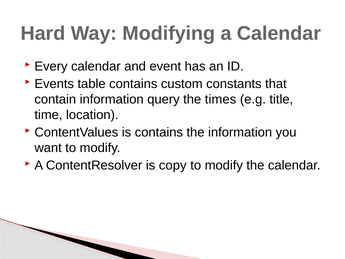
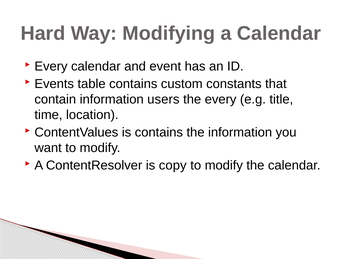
query: query -> users
the times: times -> every
